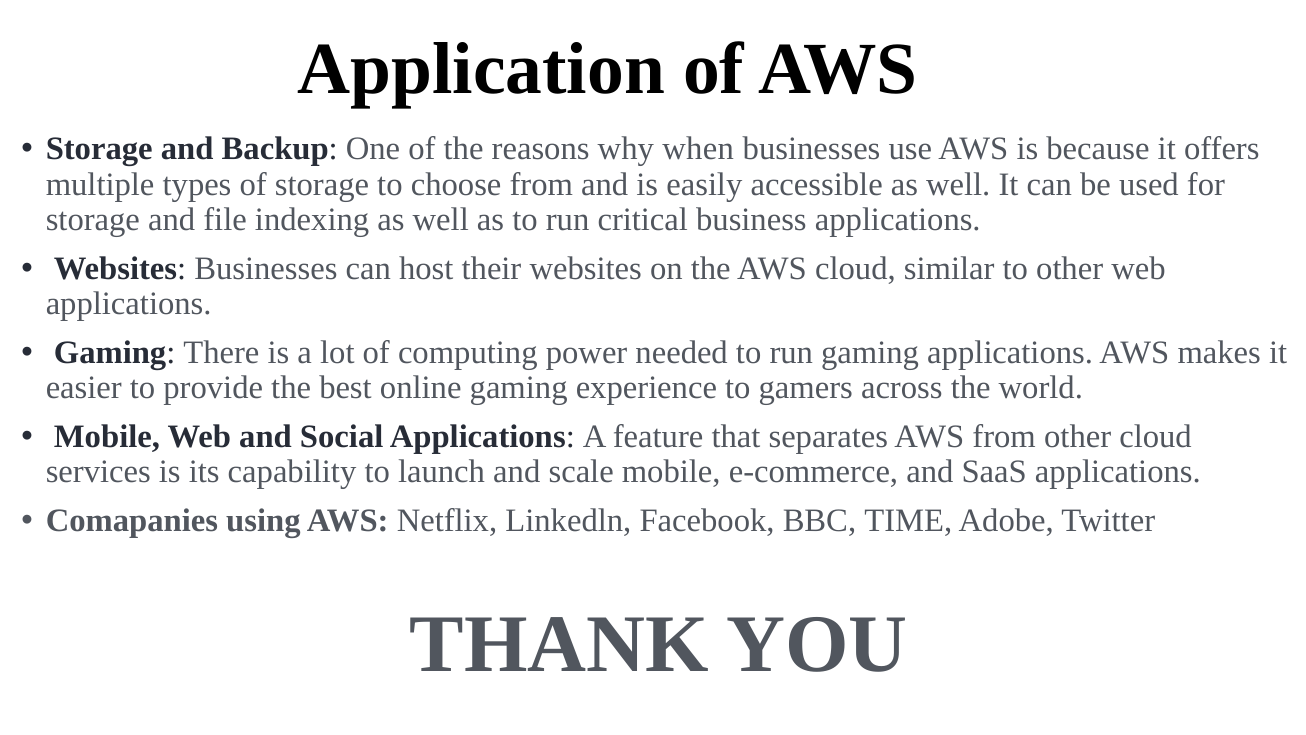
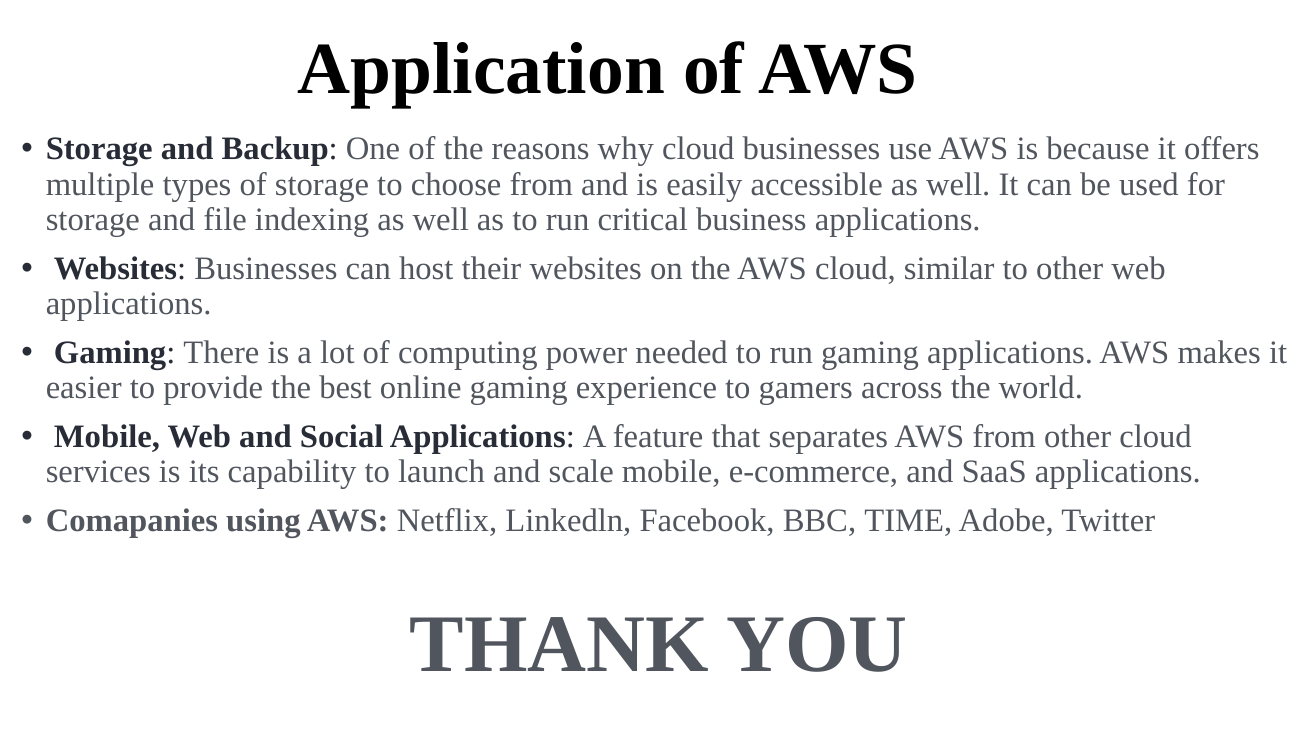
why when: when -> cloud
